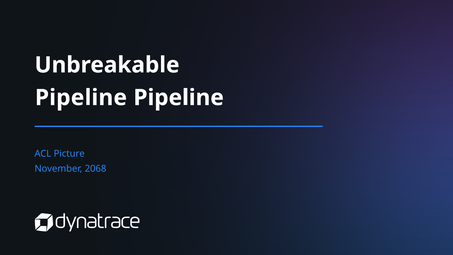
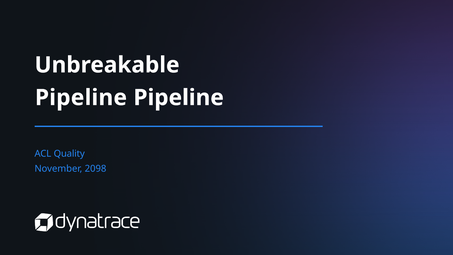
Picture: Picture -> Quality
2068: 2068 -> 2098
